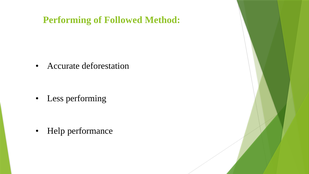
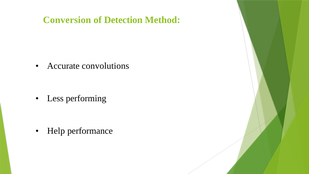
Performing at (67, 20): Performing -> Conversion
Followed: Followed -> Detection
deforestation: deforestation -> convolutions
